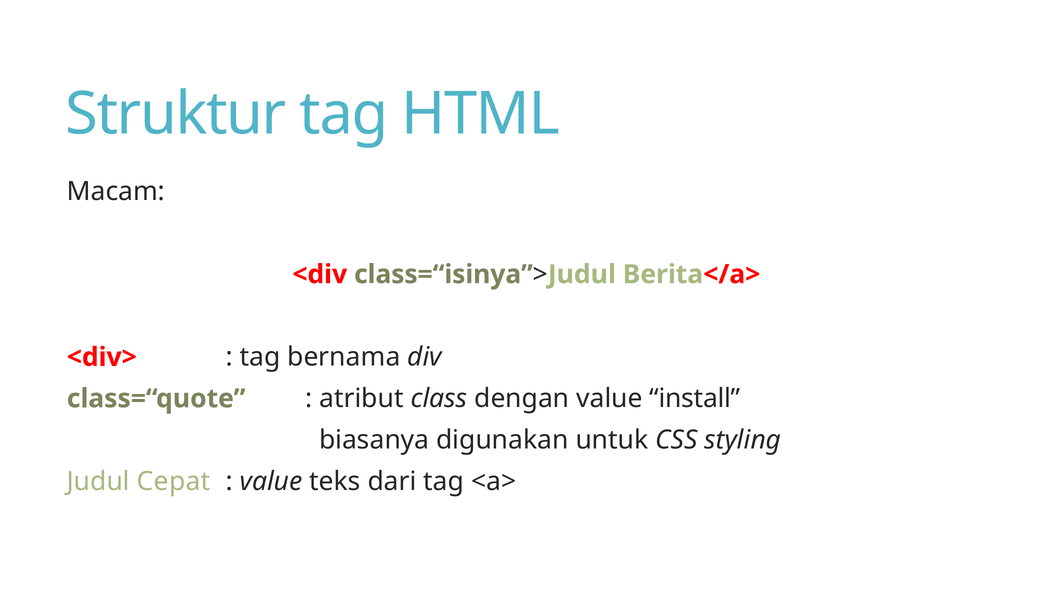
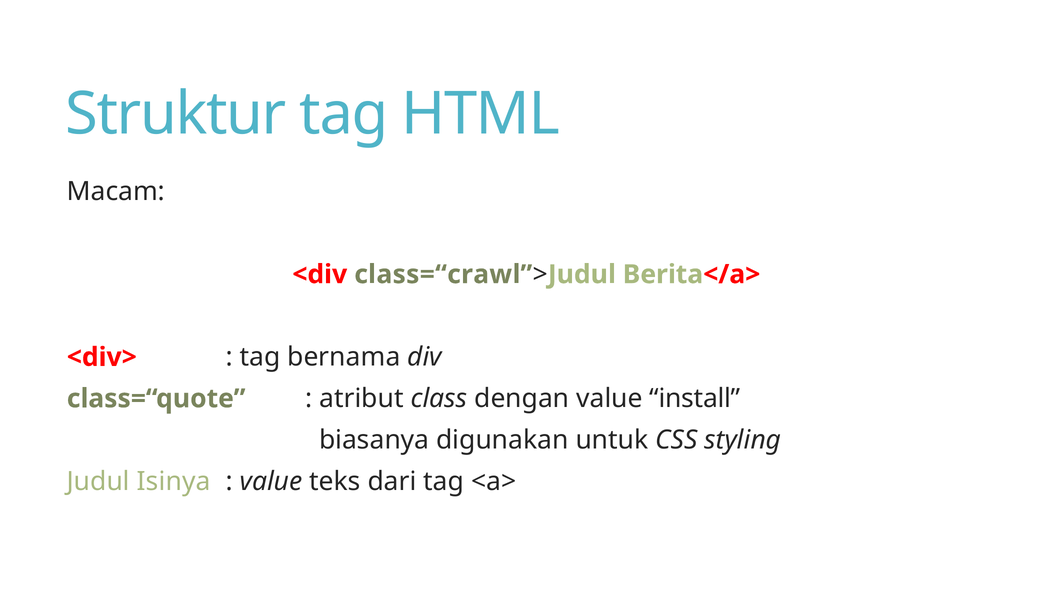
class=“isinya: class=“isinya -> class=“crawl
Cepat: Cepat -> Isinya
